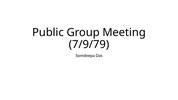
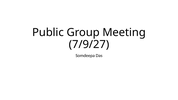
7/9/79: 7/9/79 -> 7/9/27
